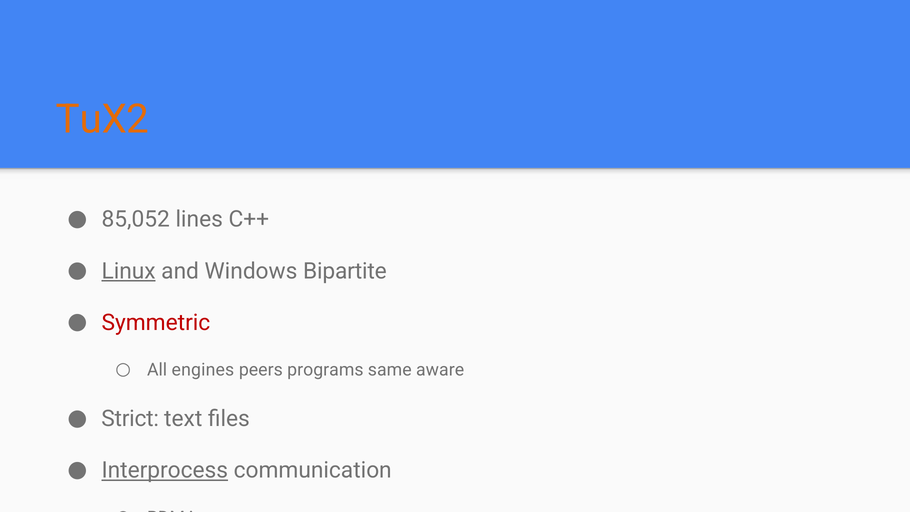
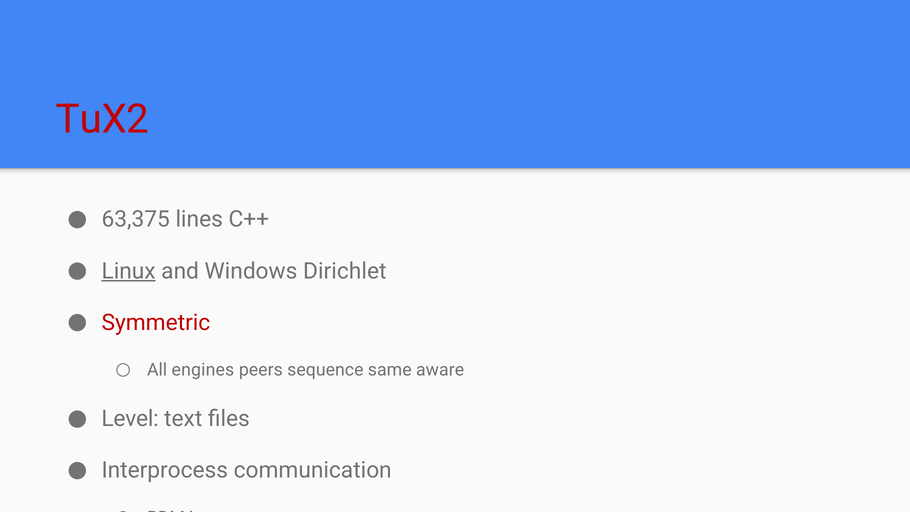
TuX2 colour: orange -> red
85,052: 85,052 -> 63,375
Bipartite: Bipartite -> Dirichlet
programs: programs -> sequence
Strict: Strict -> Level
Interprocess underline: present -> none
